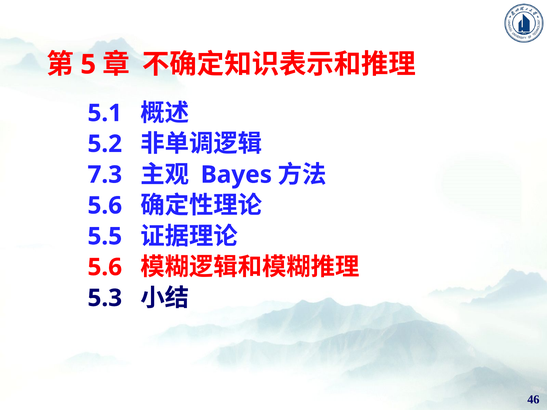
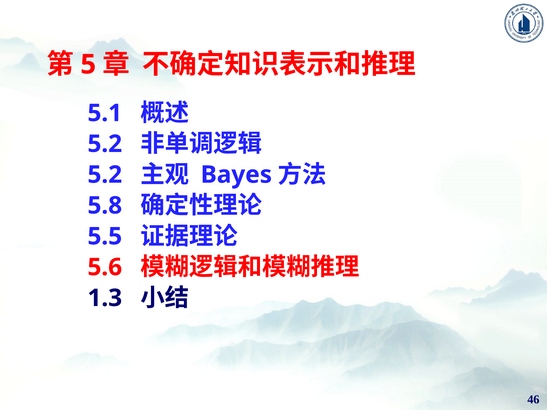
7.3 at (105, 175): 7.3 -> 5.2
5.6 at (105, 206): 5.6 -> 5.8
5.3: 5.3 -> 1.3
